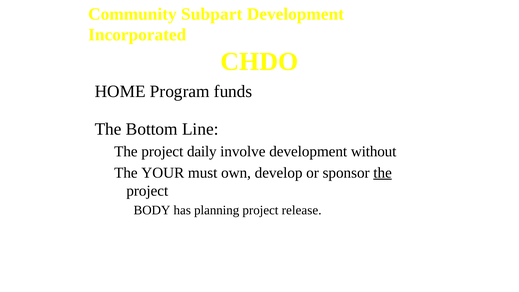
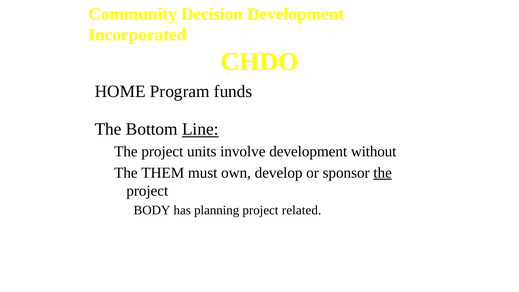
Subpart: Subpart -> Decision
Line underline: none -> present
daily: daily -> units
YOUR: YOUR -> THEM
release: release -> related
